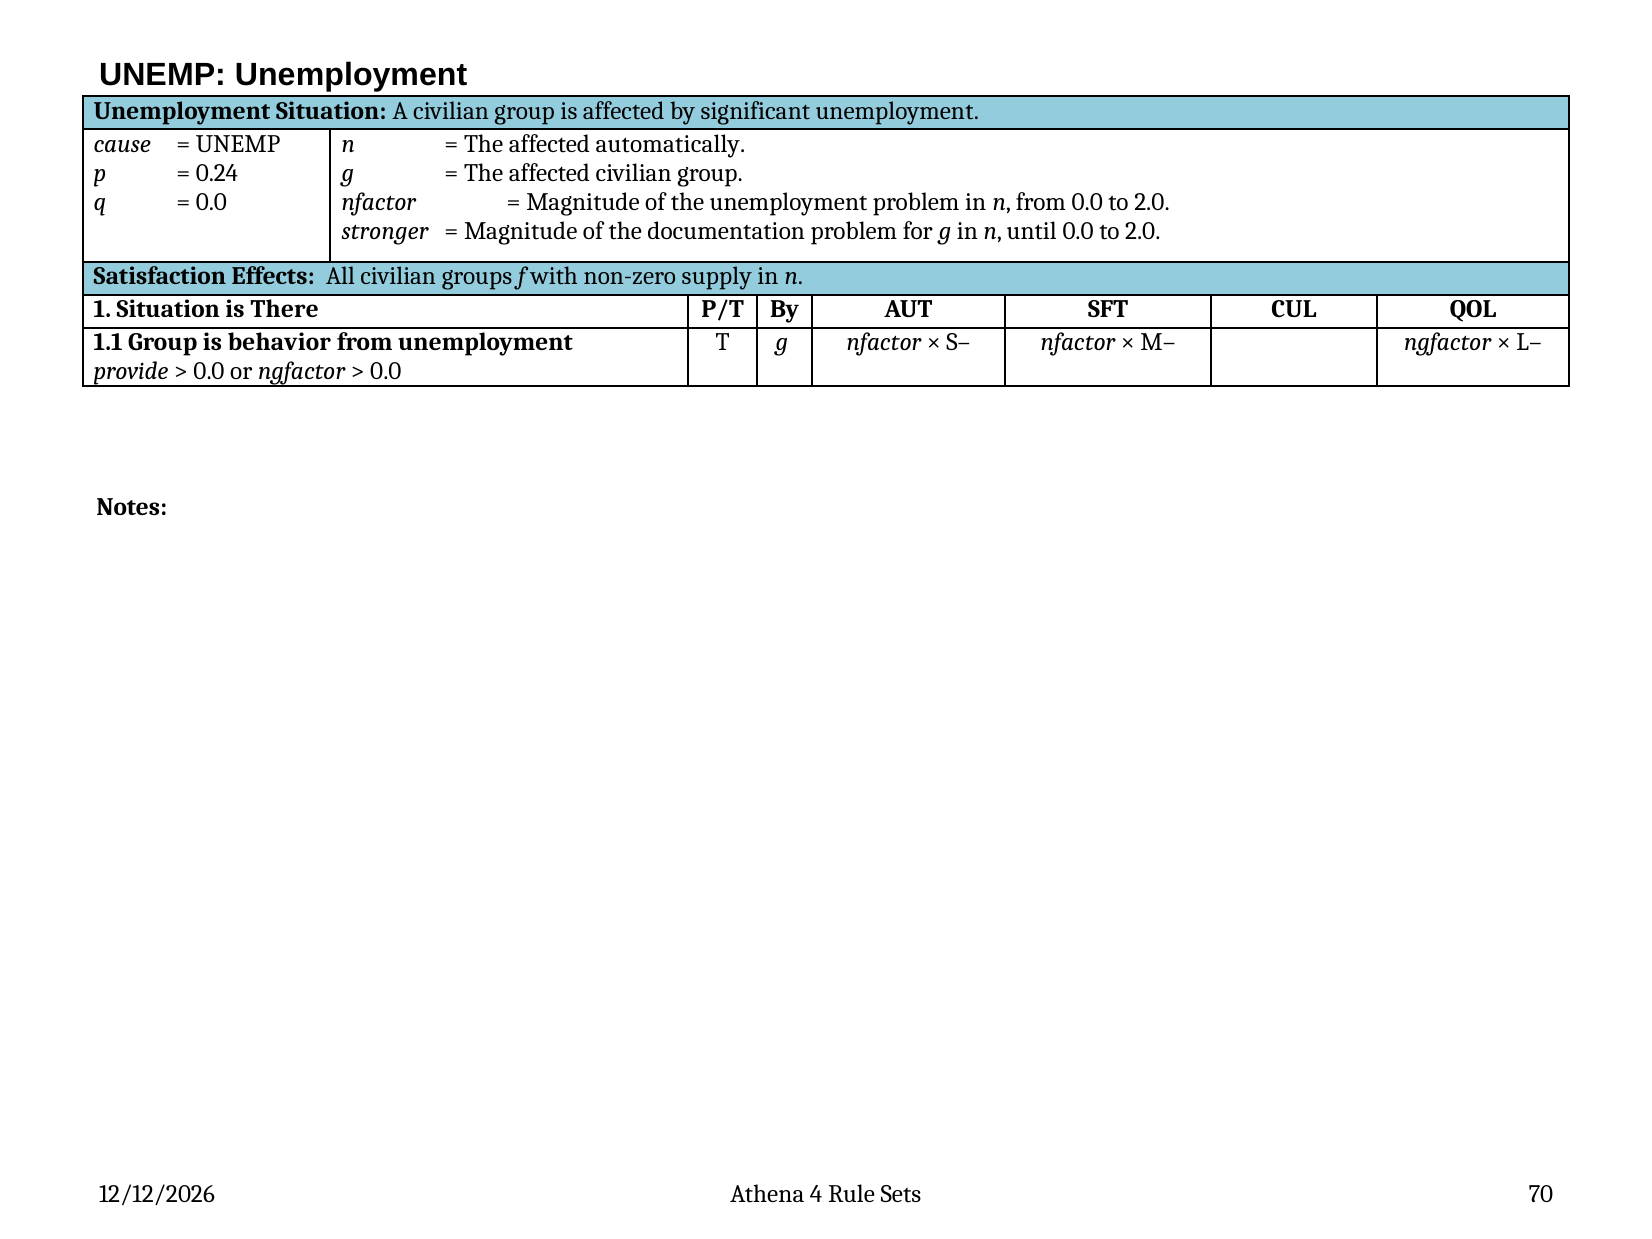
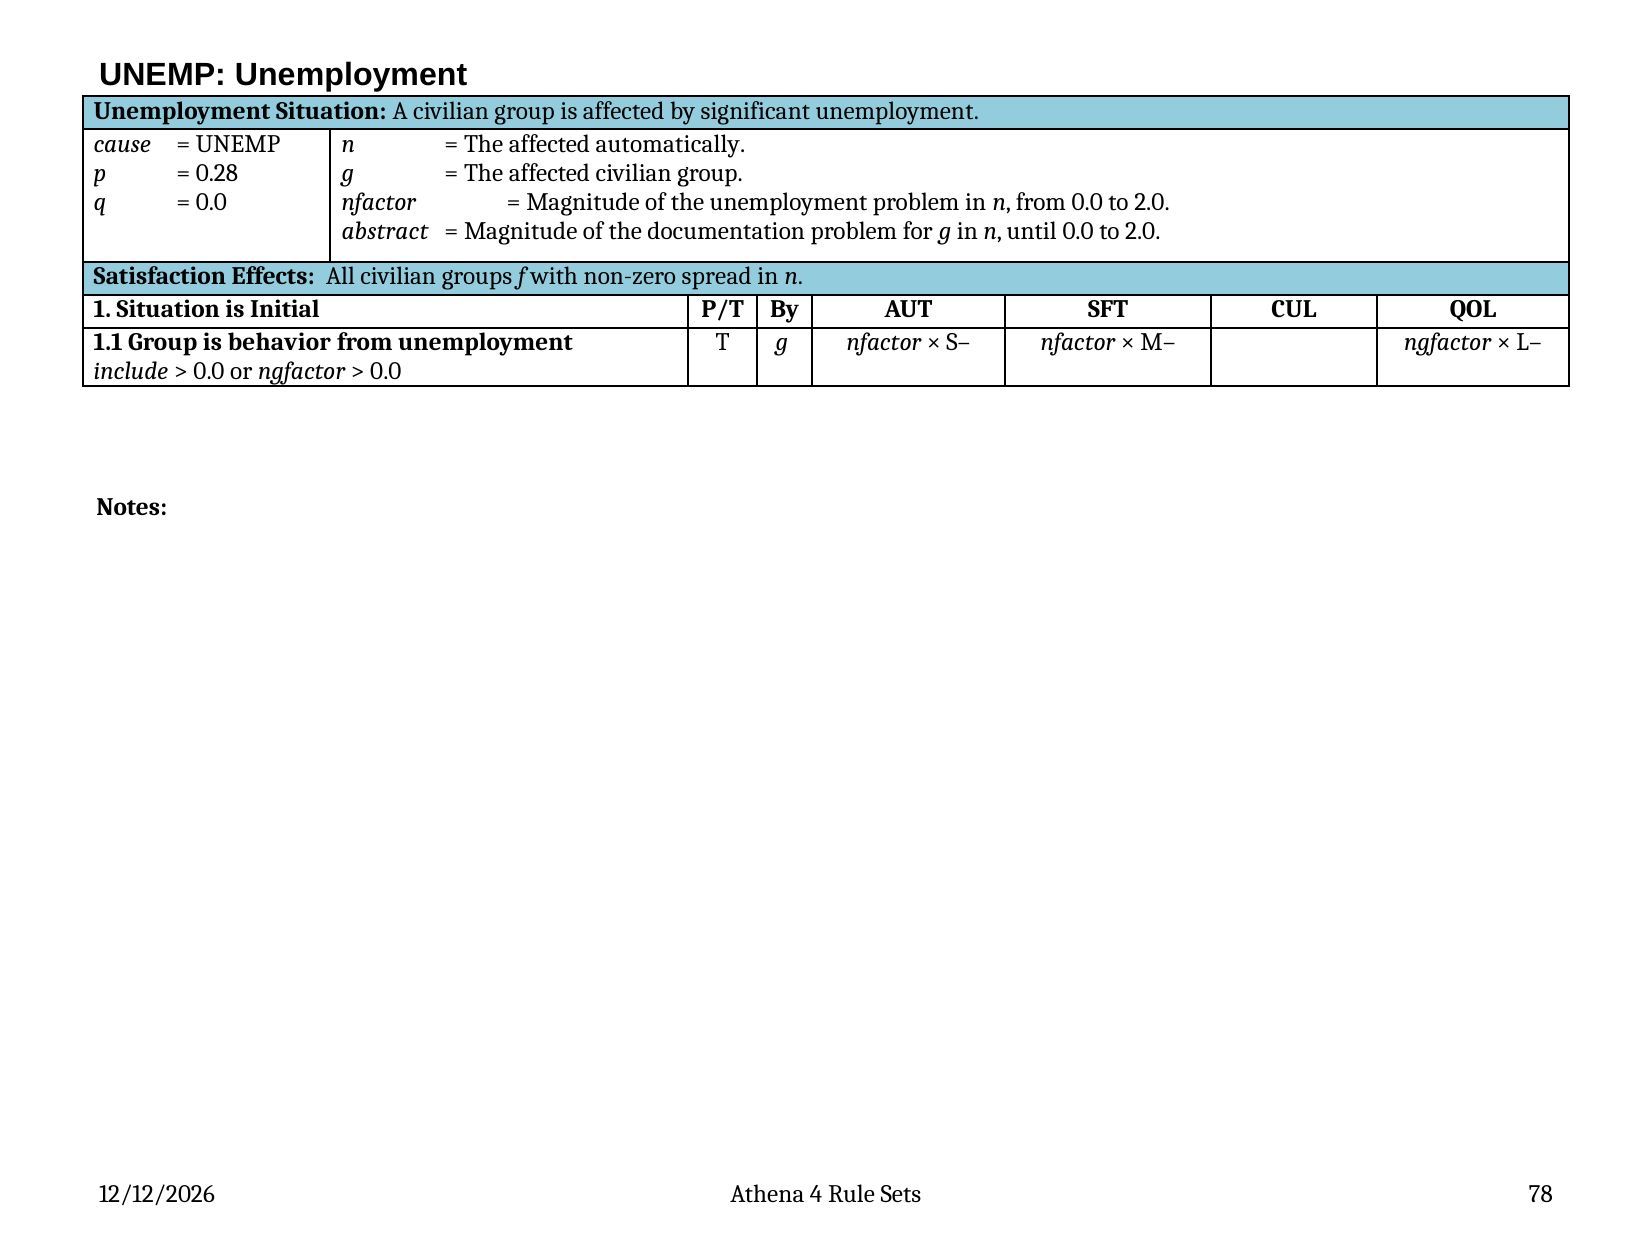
0.24: 0.24 -> 0.28
stronger: stronger -> abstract
supply: supply -> spread
There: There -> Initial
provide: provide -> include
70: 70 -> 78
